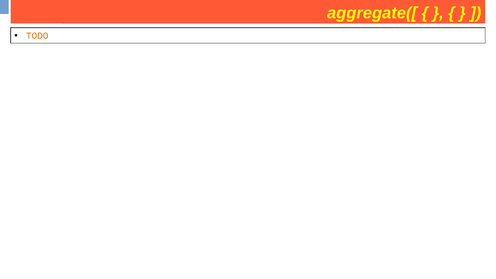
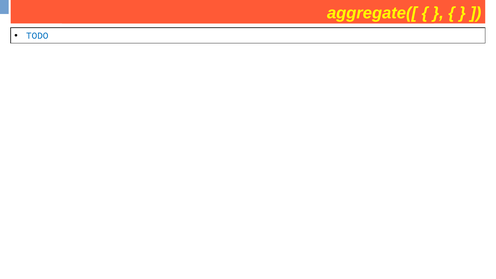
TODO colour: orange -> blue
